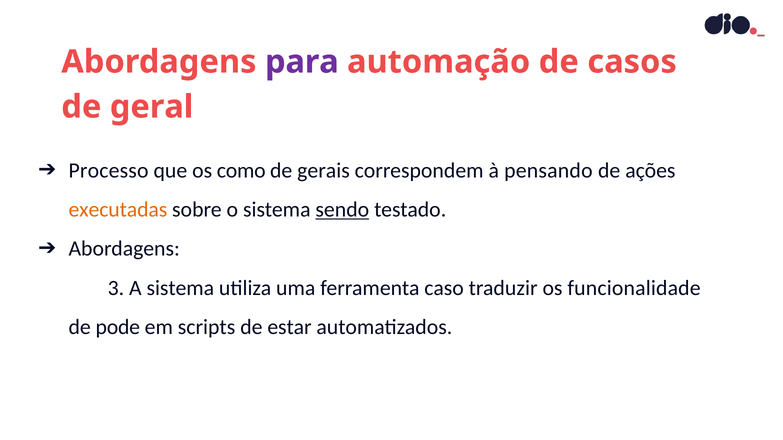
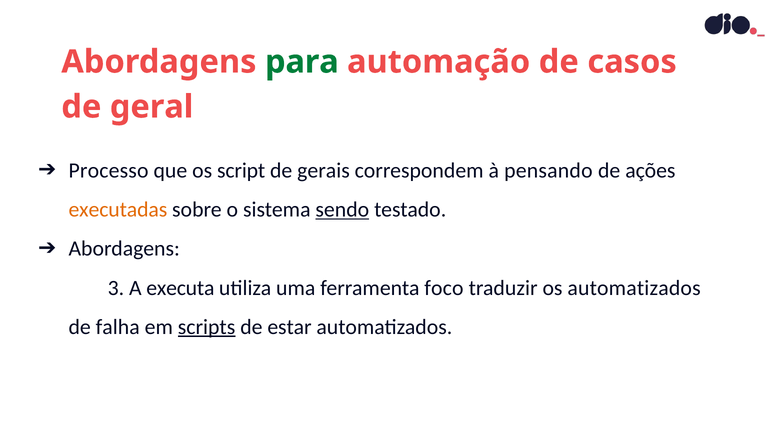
para colour: purple -> green
como: como -> script
A sistema: sistema -> executa
caso: caso -> foco
os funcionalidade: funcionalidade -> automatizados
pode: pode -> falha
scripts underline: none -> present
